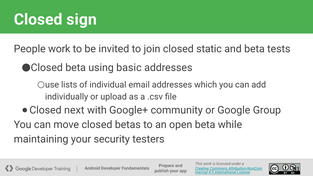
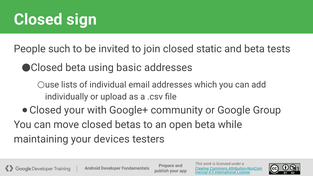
People work: work -> such
Closed next: next -> your
security: security -> devices
